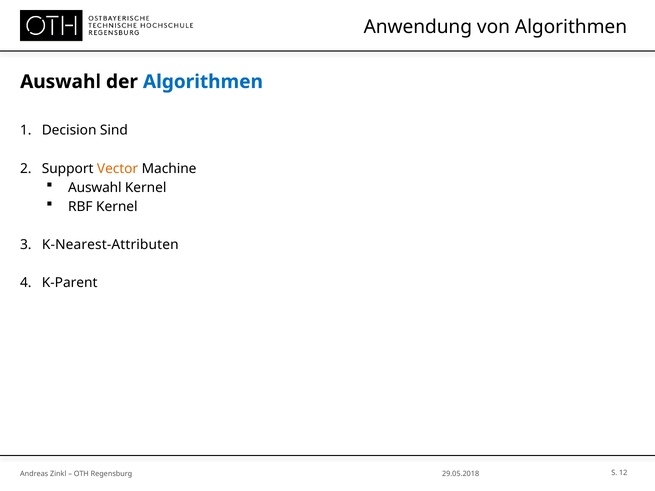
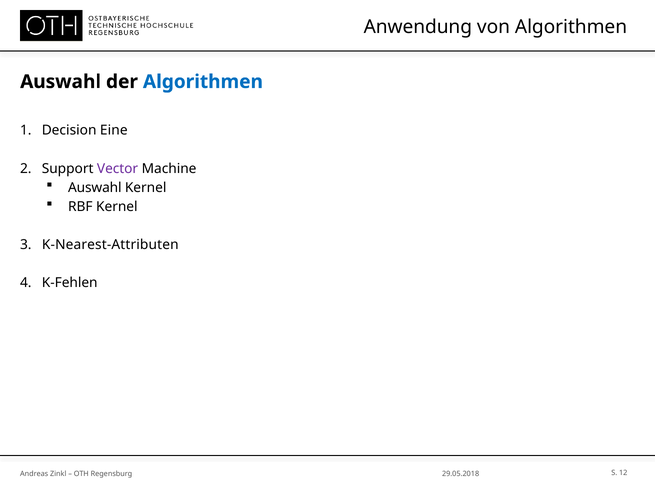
Sind: Sind -> Eine
Vector colour: orange -> purple
K-Parent: K-Parent -> K-Fehlen
